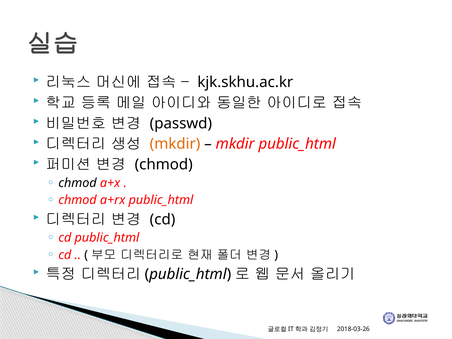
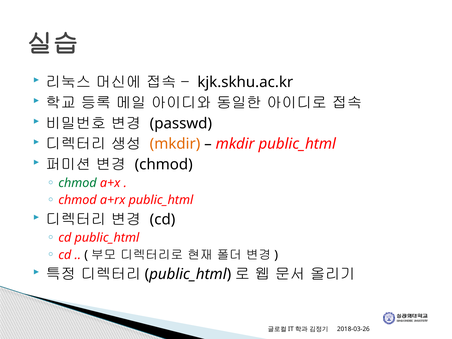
chmod at (77, 183) colour: black -> green
